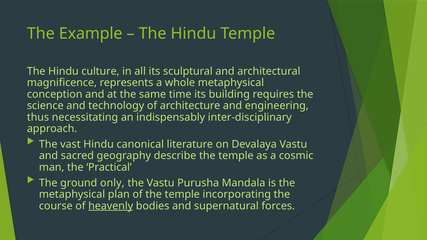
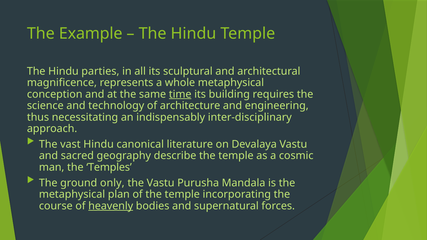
culture: culture -> parties
time underline: none -> present
Practical: Practical -> Temples
